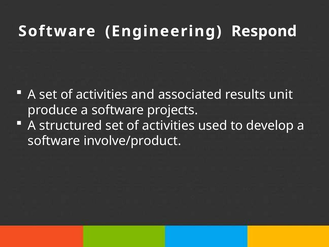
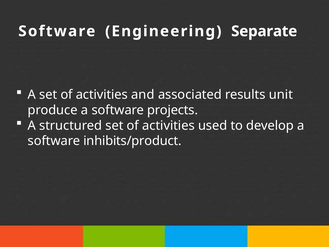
Respond: Respond -> Separate
involve/product: involve/product -> inhibits/product
